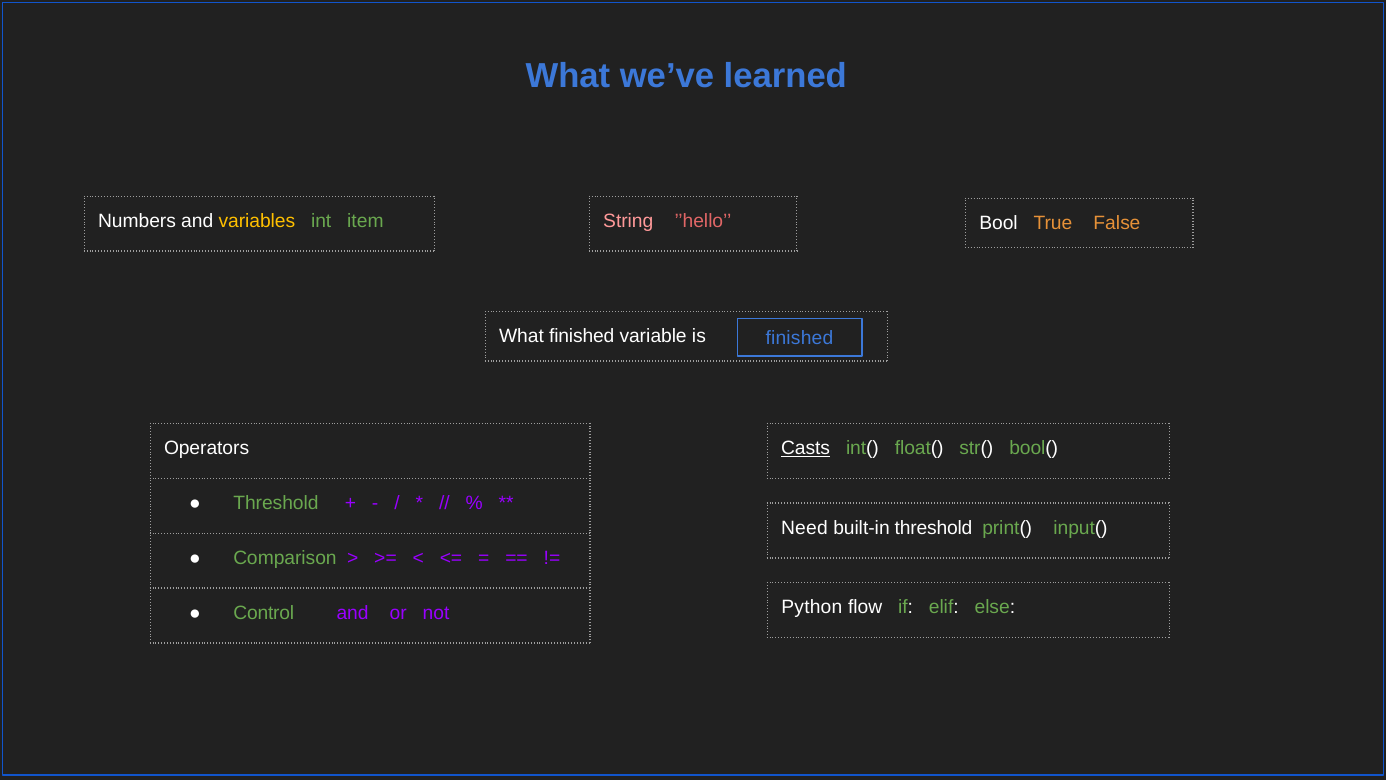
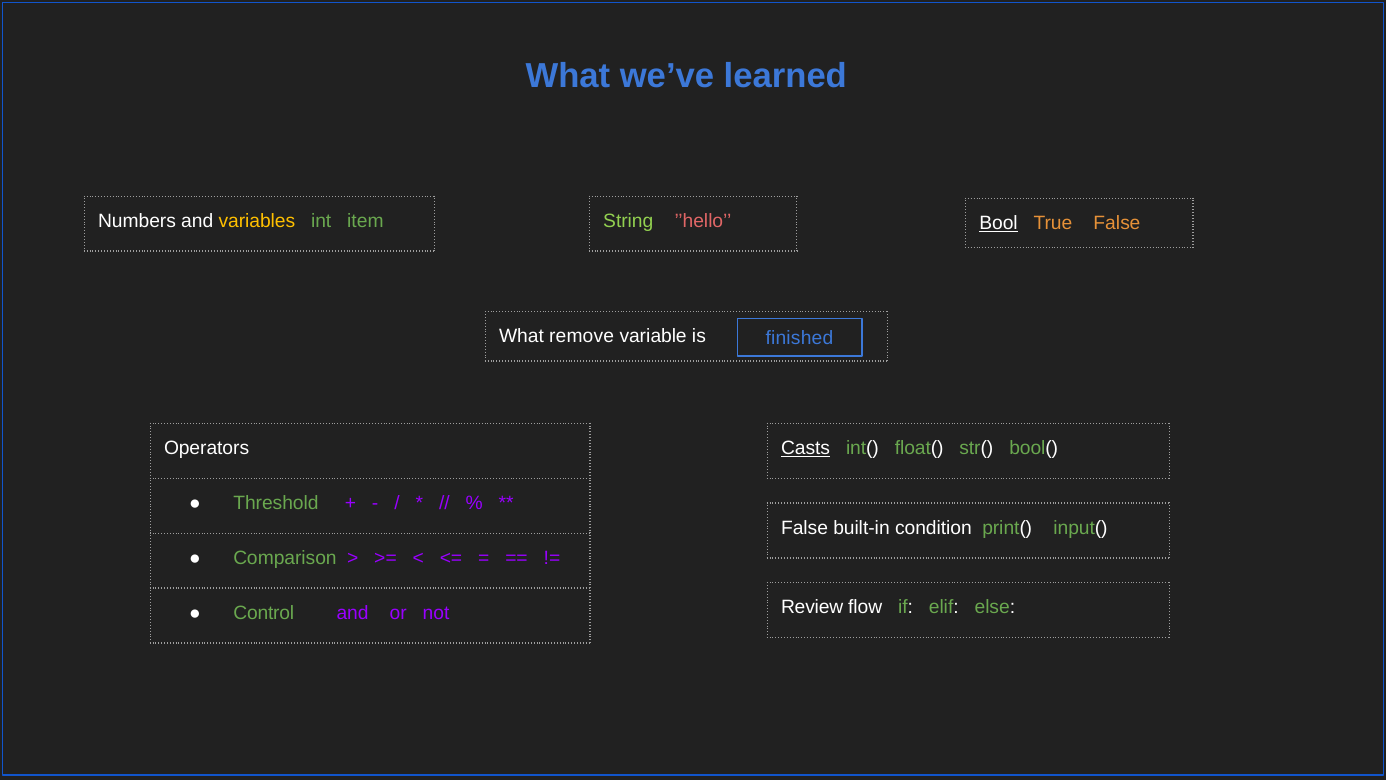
String colour: pink -> light green
Bool underline: none -> present
What finished: finished -> remove
Need at (804, 528): Need -> False
built-in threshold: threshold -> condition
Python: Python -> Review
